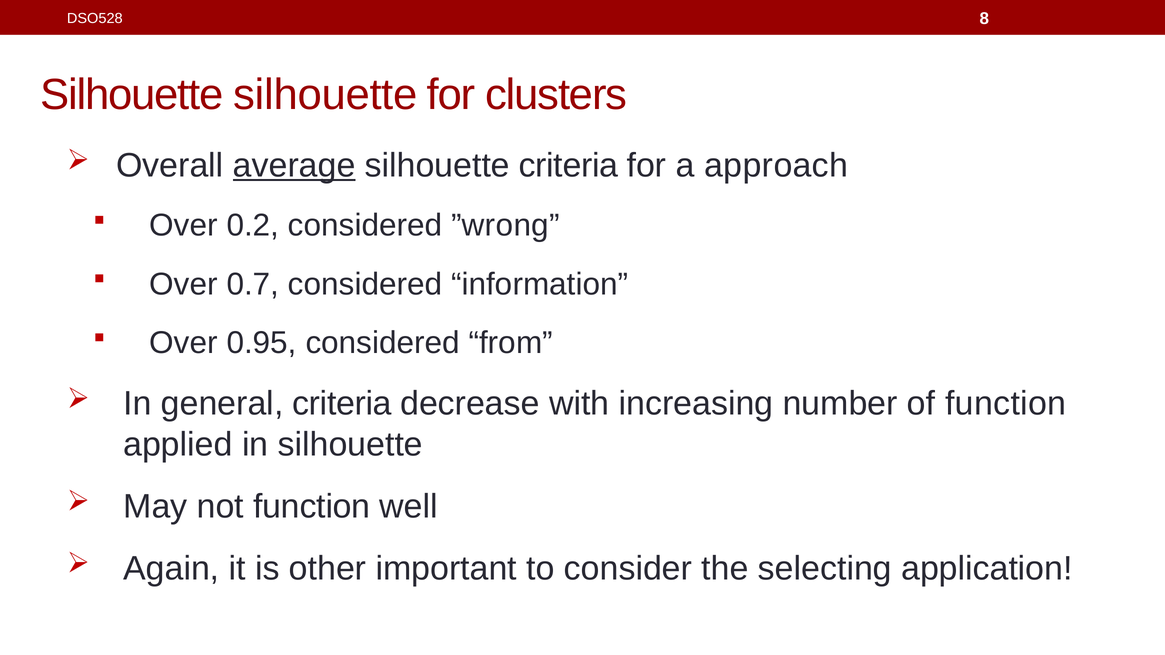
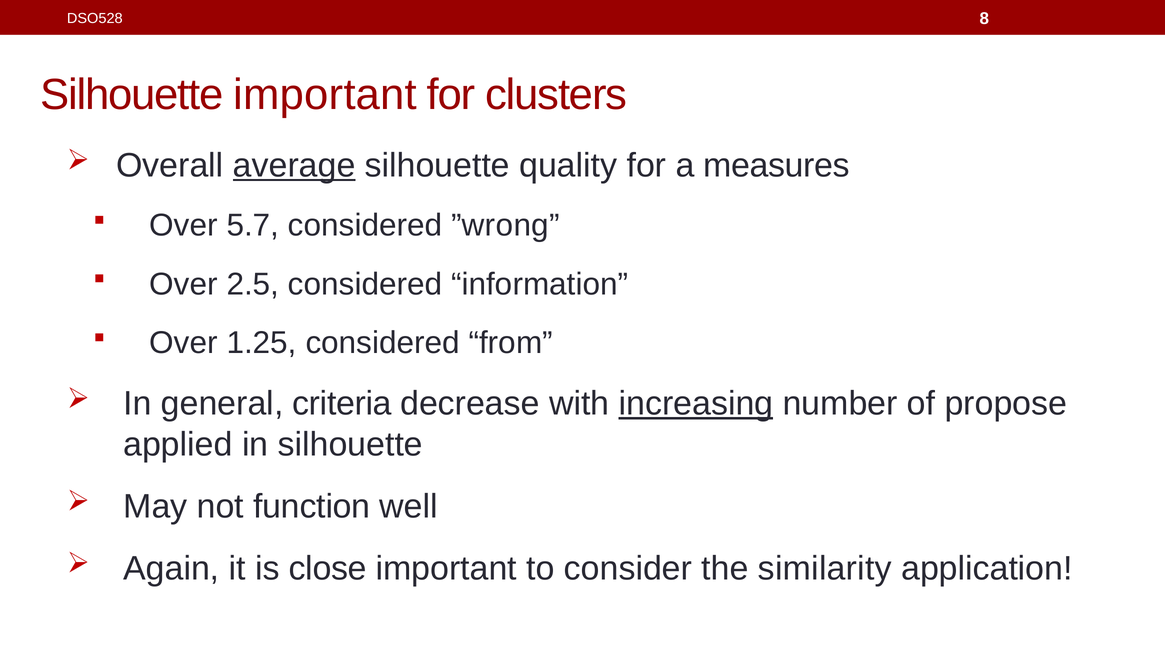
Silhouette silhouette: silhouette -> important
silhouette criteria: criteria -> quality
approach: approach -> measures
0.2: 0.2 -> 5.7
0.7: 0.7 -> 2.5
0.95: 0.95 -> 1.25
increasing underline: none -> present
of function: function -> propose
other: other -> close
selecting: selecting -> similarity
